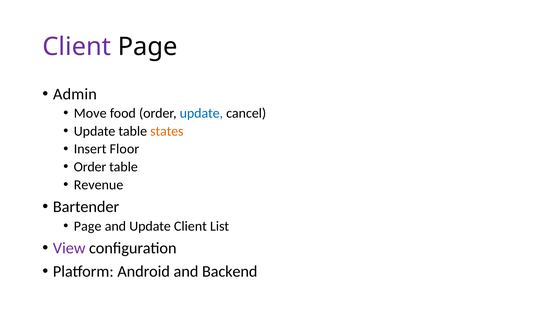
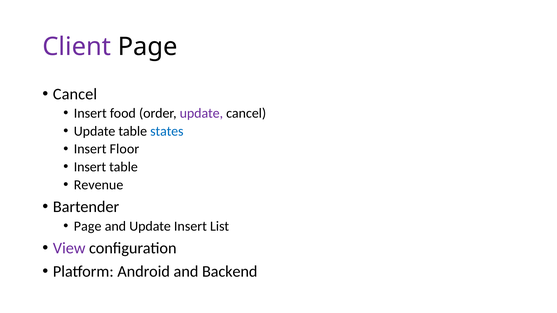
Admin at (75, 94): Admin -> Cancel
Move at (90, 113): Move -> Insert
update at (201, 113) colour: blue -> purple
states colour: orange -> blue
Order at (90, 167): Order -> Insert
Update Client: Client -> Insert
